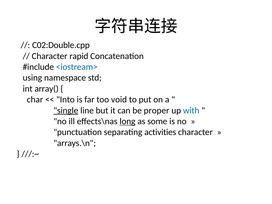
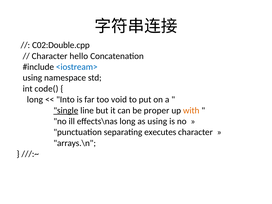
rapid: rapid -> hello
array(: array( -> code(
char at (35, 100): char -> long
with colour: blue -> orange
long at (127, 121) underline: present -> none
as some: some -> using
activities: activities -> executes
